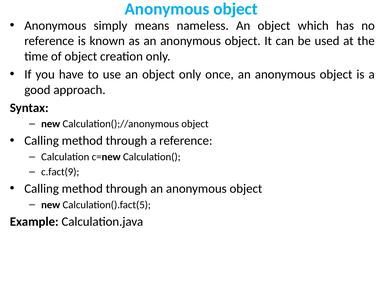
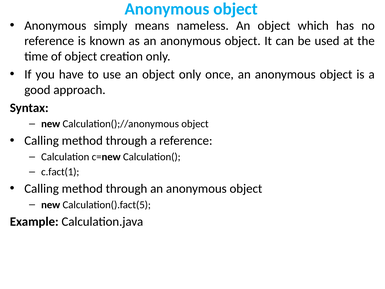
c.fact(9: c.fact(9 -> c.fact(1
